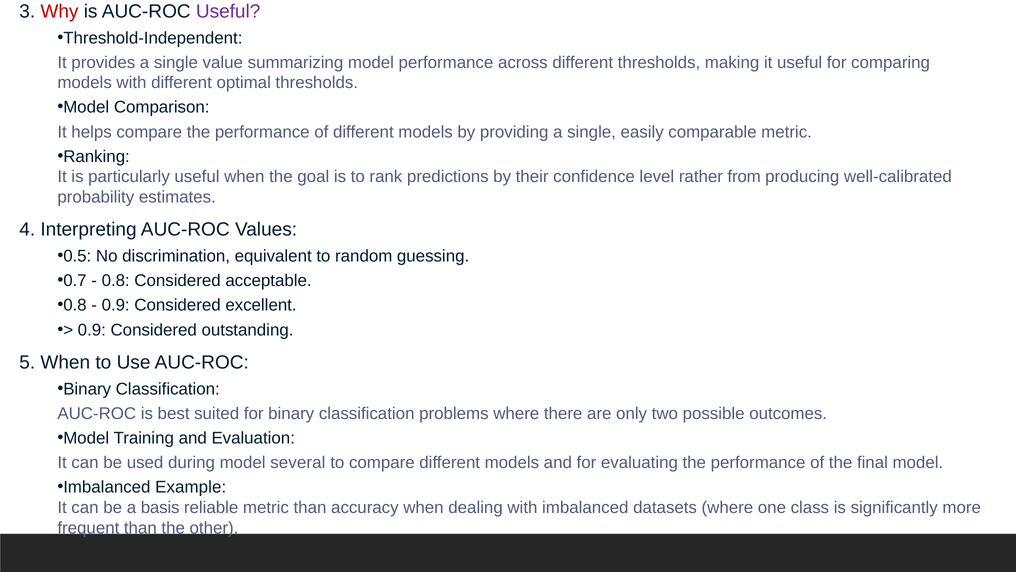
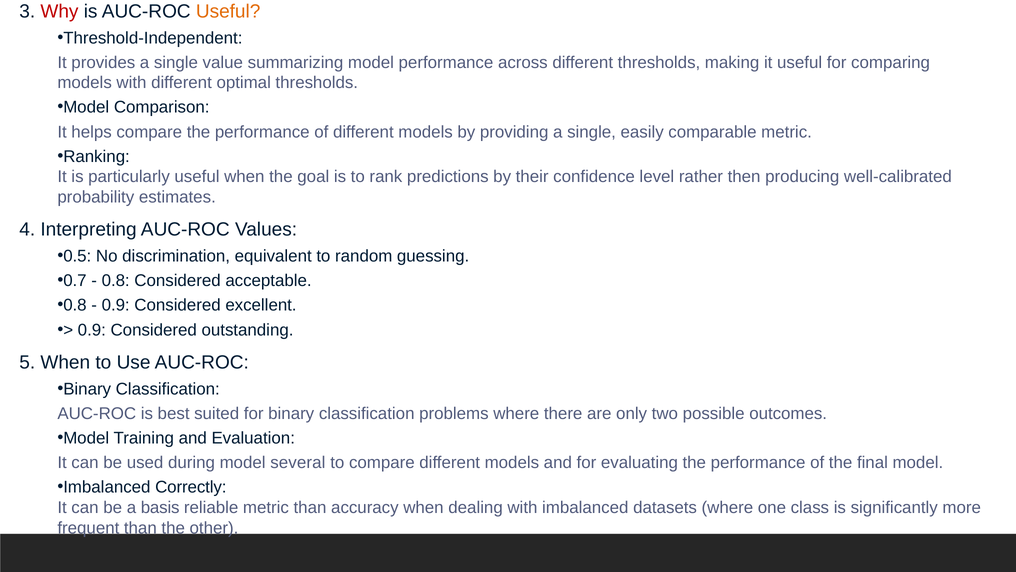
Useful at (228, 11) colour: purple -> orange
from: from -> then
Example: Example -> Correctly
